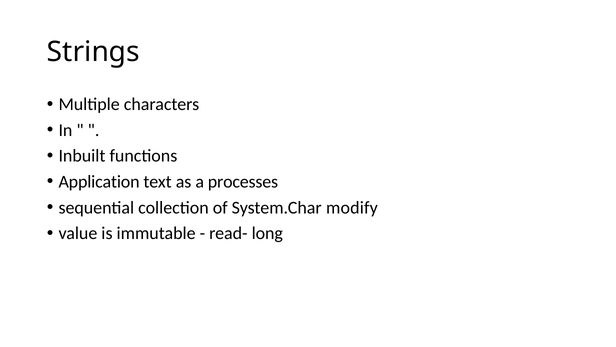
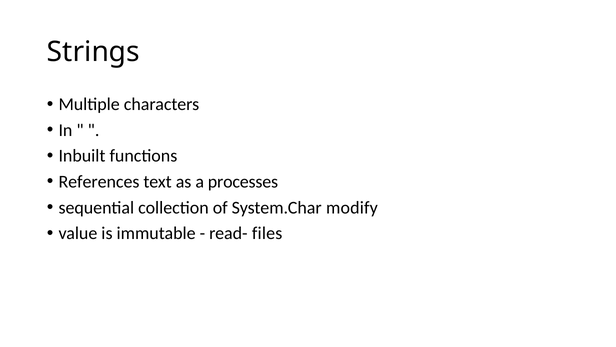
Application: Application -> References
long: long -> files
